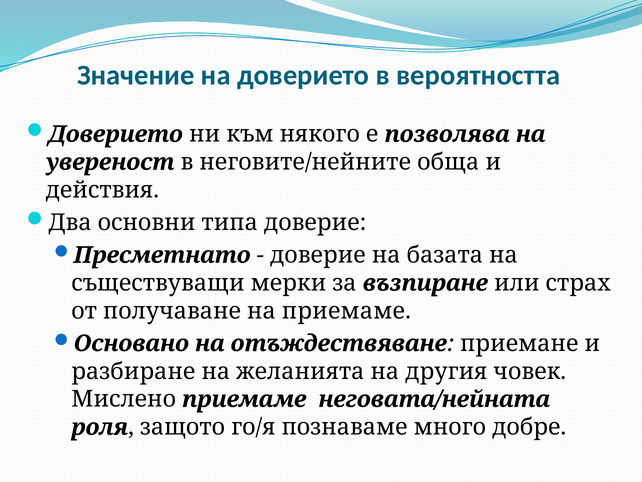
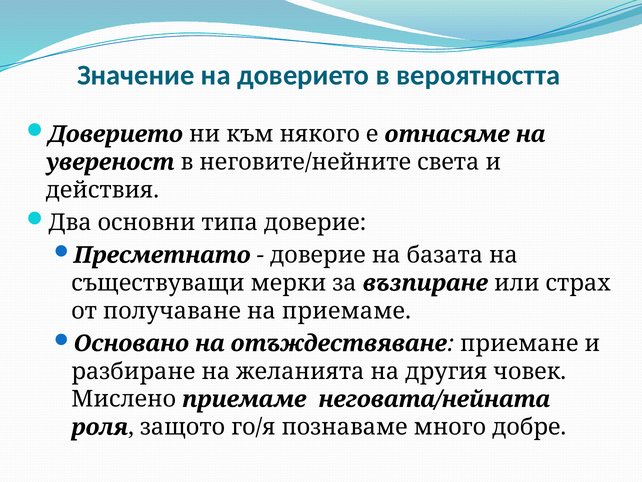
позволява: позволява -> отнасяме
обща: обща -> света
